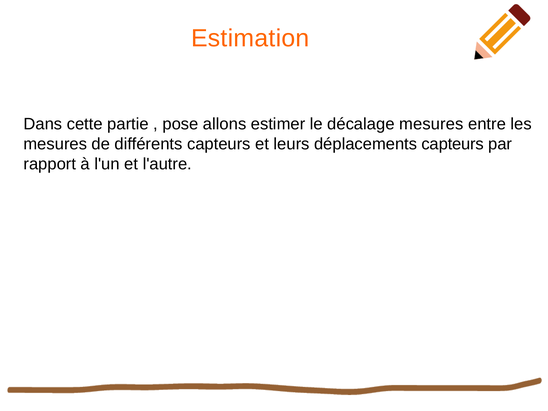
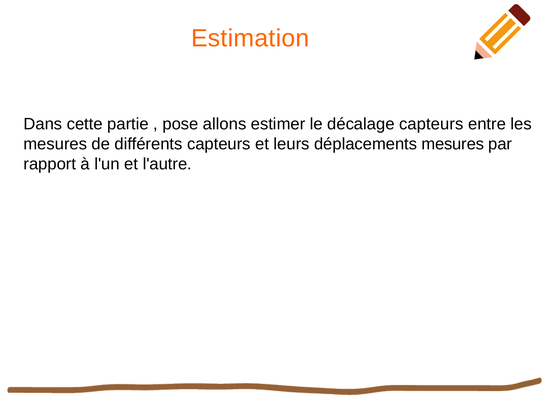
décalage mesures: mesures -> capteurs
déplacements capteurs: capteurs -> mesures
